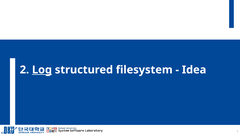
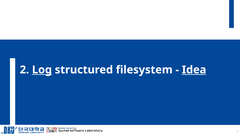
Idea underline: none -> present
